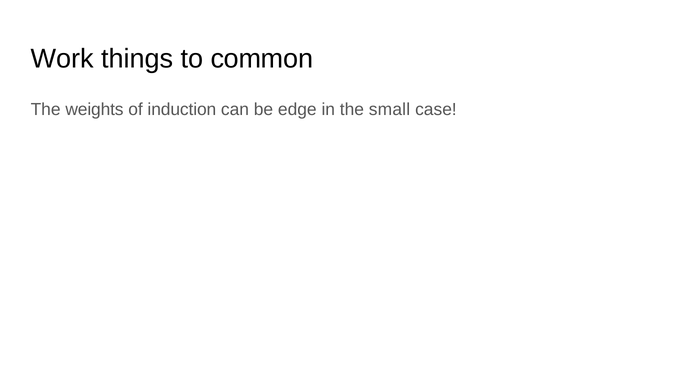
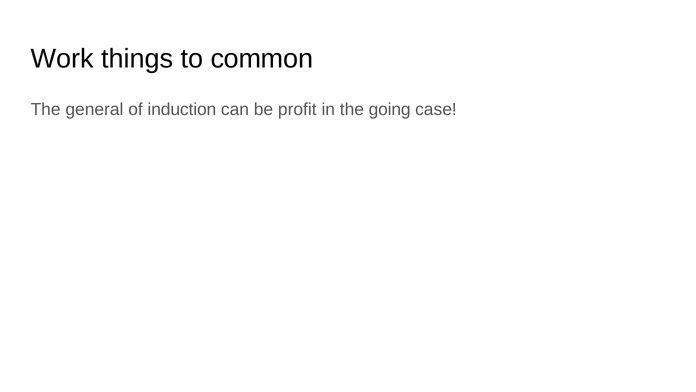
weights: weights -> general
edge: edge -> profit
small: small -> going
